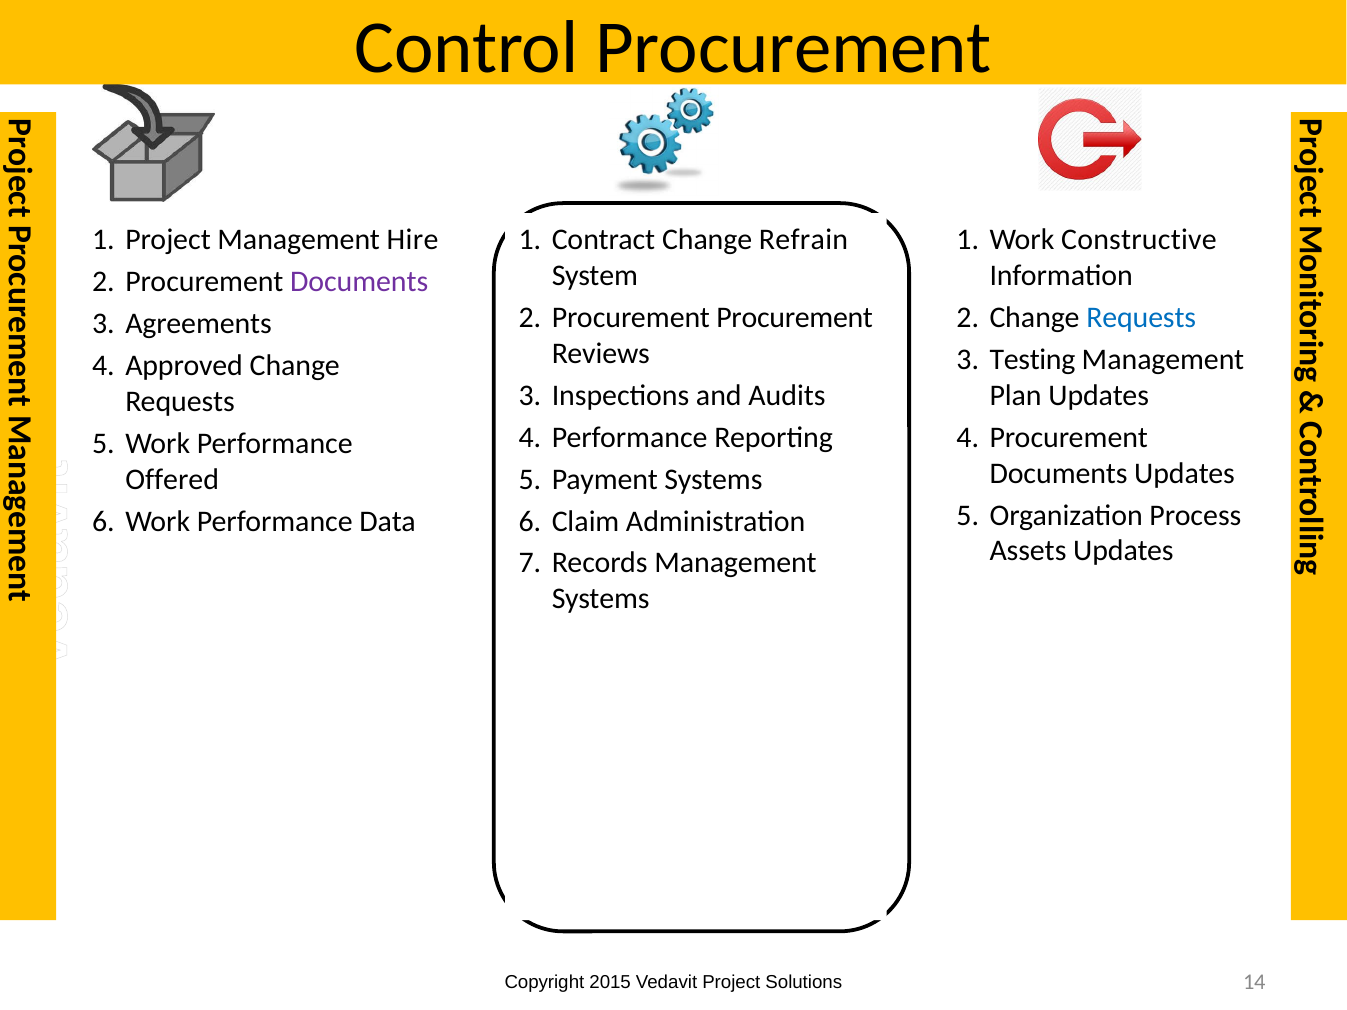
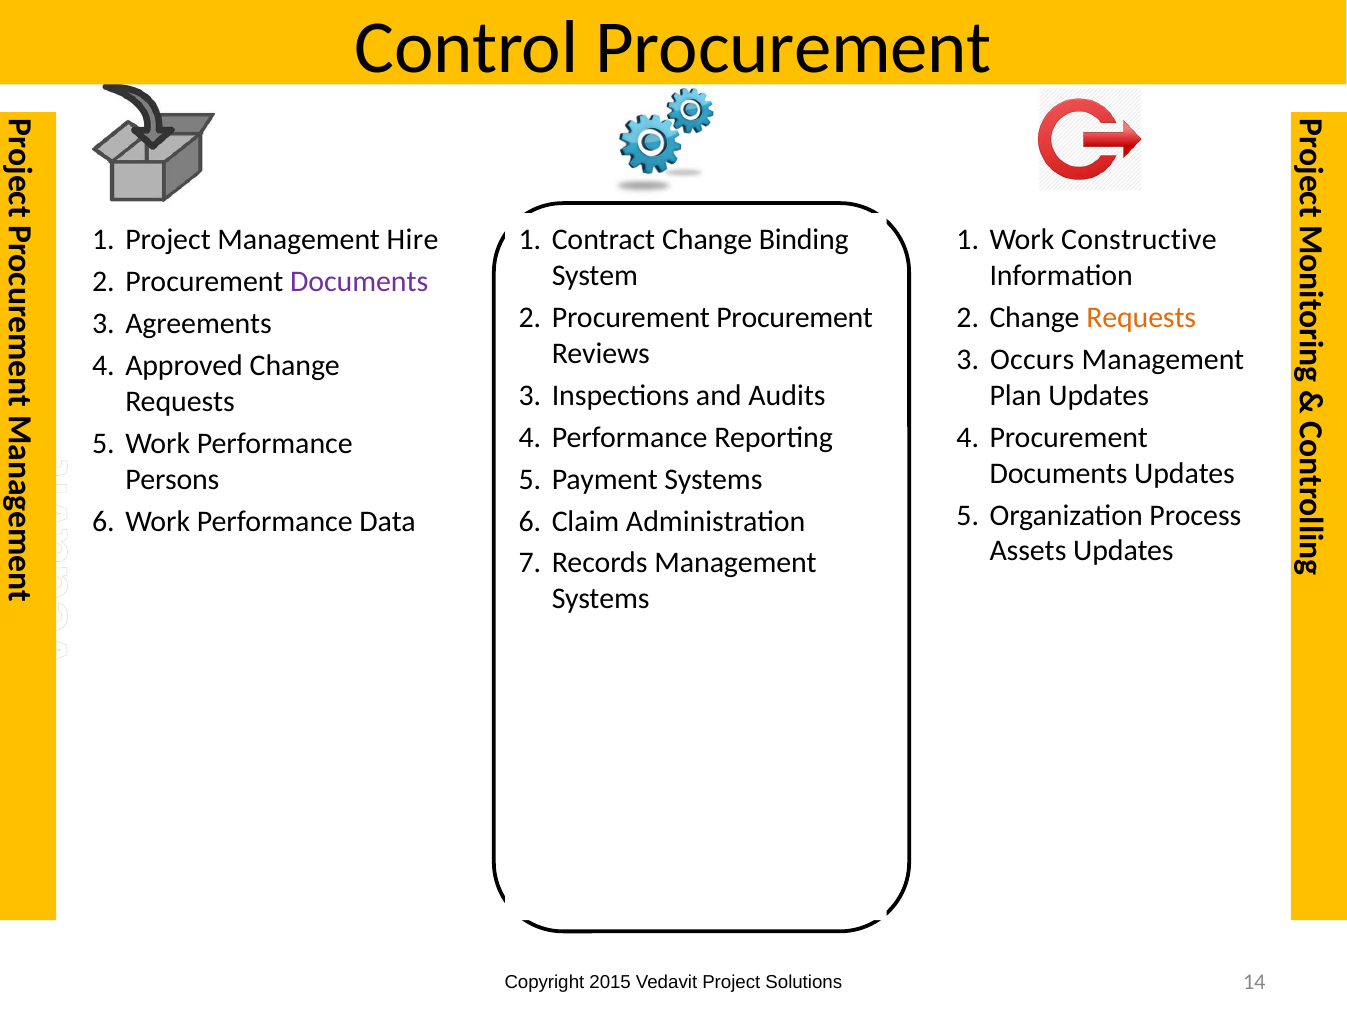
Refrain: Refrain -> Binding
Requests at (1141, 318) colour: blue -> orange
Testing: Testing -> Occurs
Offered: Offered -> Persons
